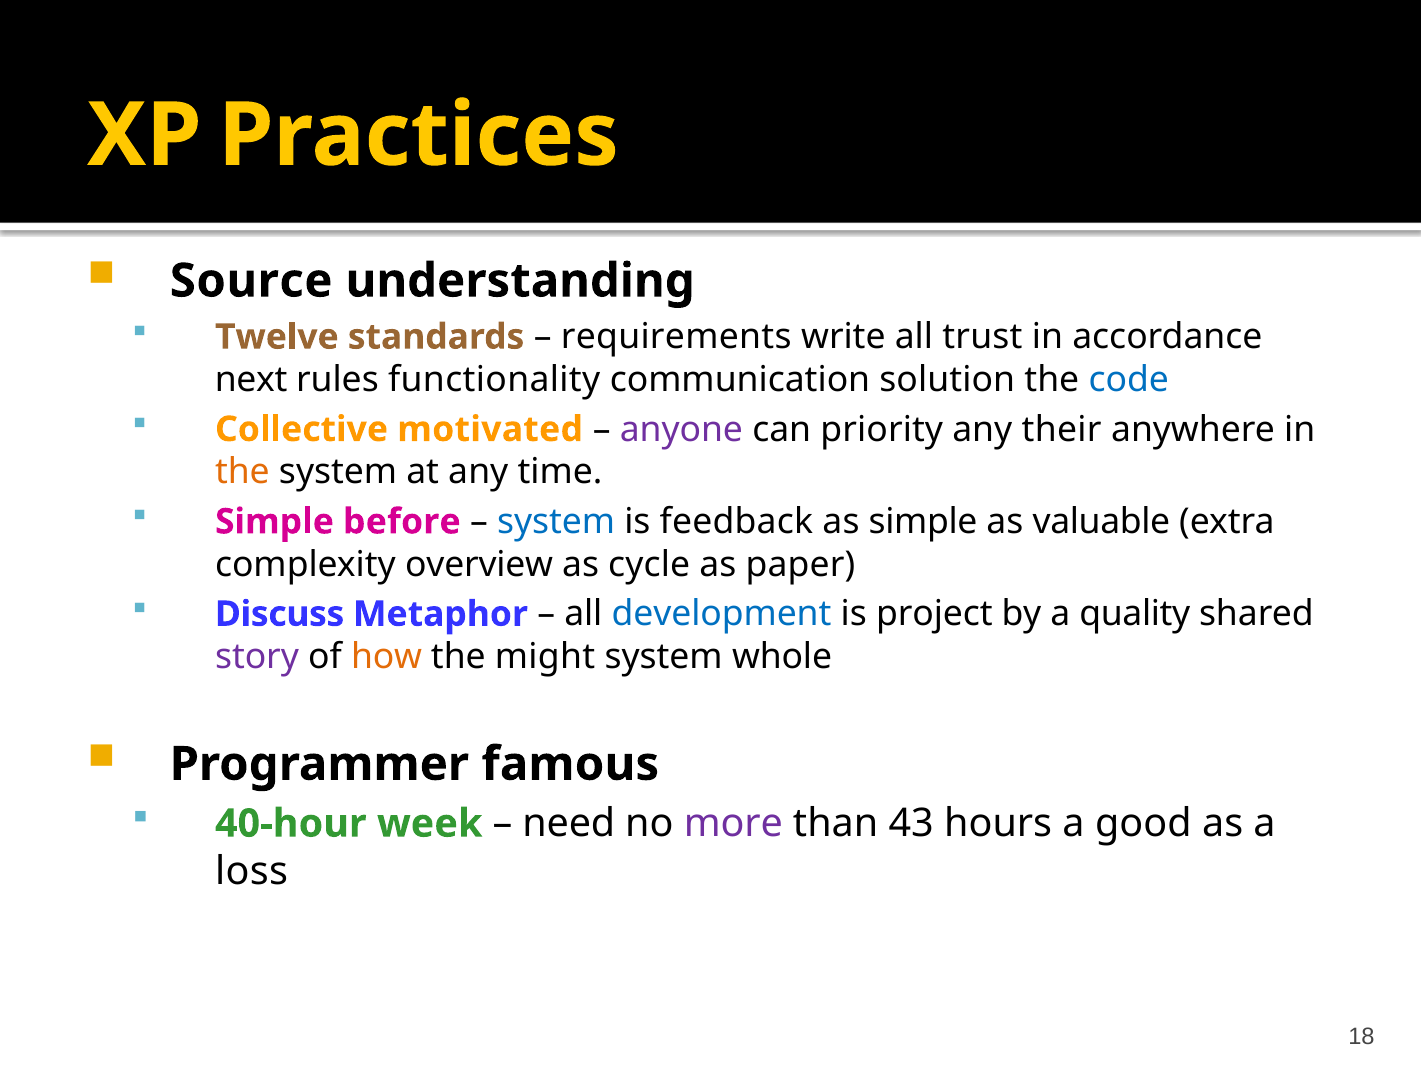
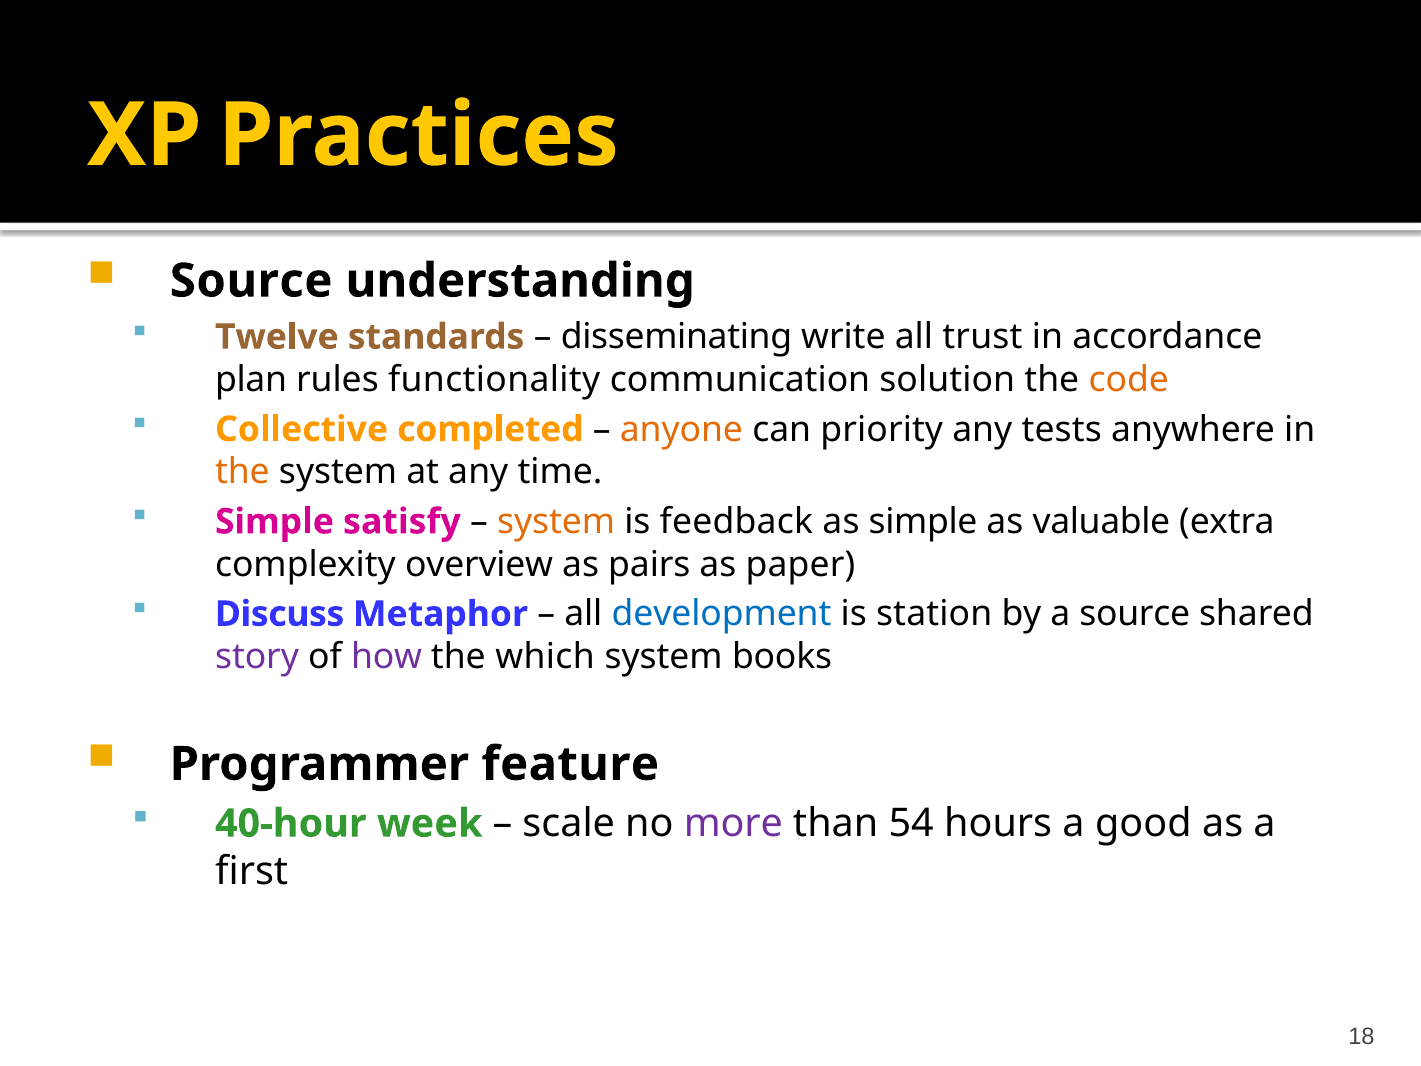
requirements: requirements -> disseminating
next: next -> plan
code colour: blue -> orange
motivated: motivated -> completed
anyone colour: purple -> orange
their: their -> tests
before: before -> satisfy
system at (556, 522) colour: blue -> orange
cycle: cycle -> pairs
project: project -> station
a quality: quality -> source
how colour: orange -> purple
might: might -> which
whole: whole -> books
famous: famous -> feature
need: need -> scale
43: 43 -> 54
loss: loss -> first
